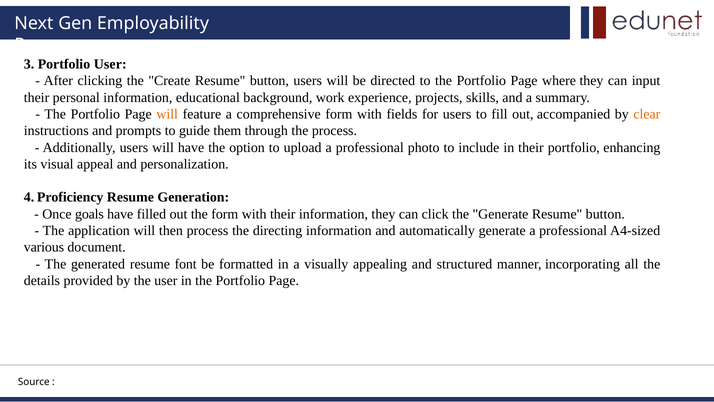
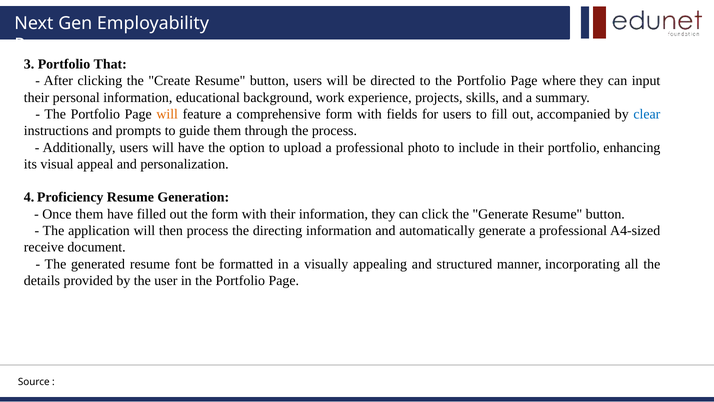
Portfolio User: User -> That
clear colour: orange -> blue
Once goals: goals -> them
various: various -> receive
